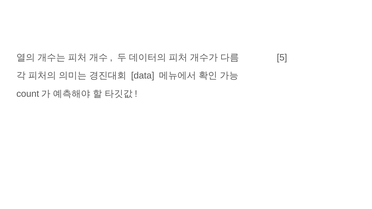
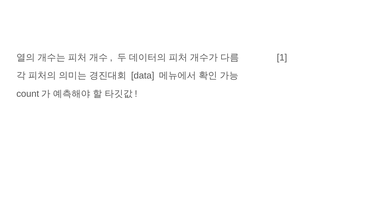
5: 5 -> 1
